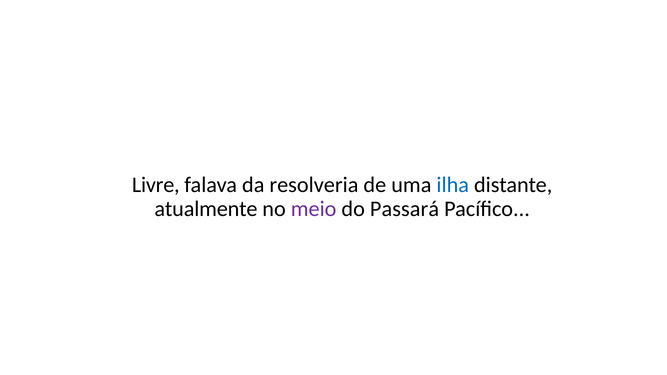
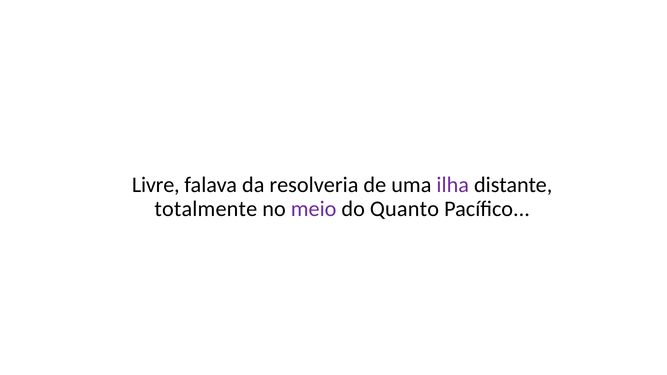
ilha colour: blue -> purple
atualmente: atualmente -> totalmente
Passará: Passará -> Quanto
